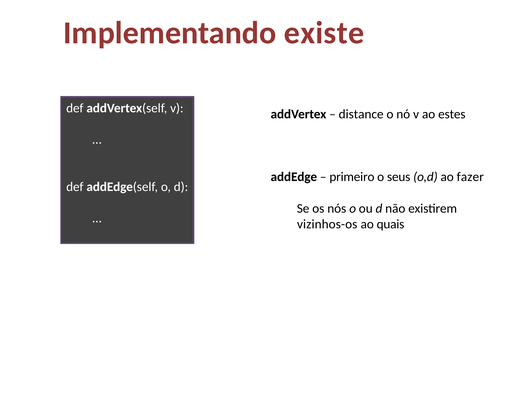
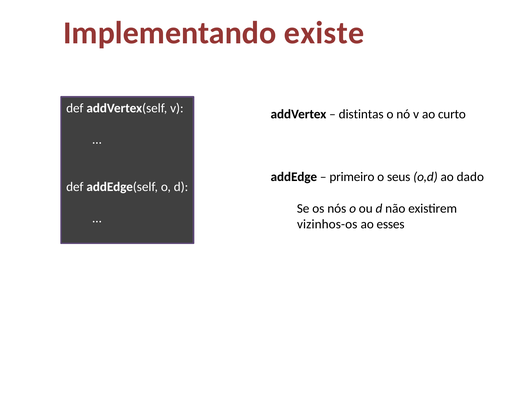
distance: distance -> distintas
estes: estes -> curto
fazer: fazer -> dado
quais: quais -> esses
